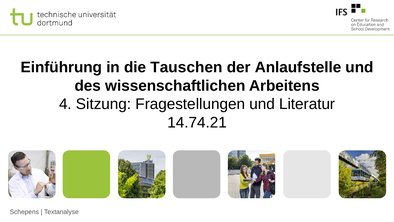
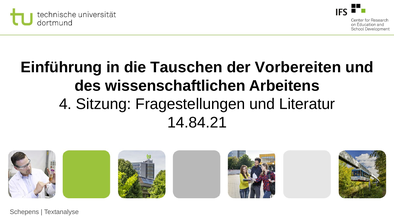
Anlaufstelle: Anlaufstelle -> Vorbereiten
14.74.21: 14.74.21 -> 14.84.21
